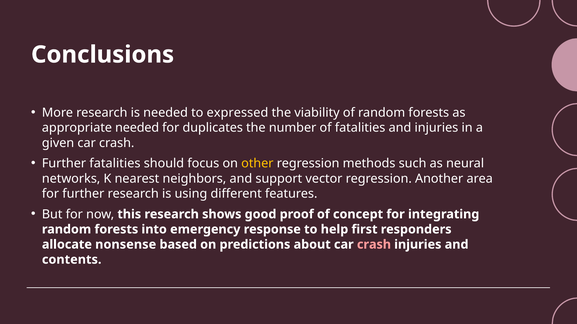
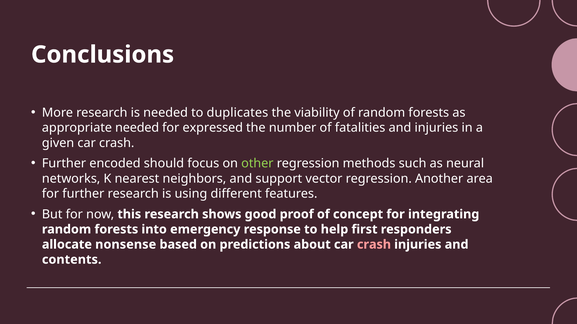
expressed: expressed -> duplicates
duplicates: duplicates -> expressed
Further fatalities: fatalities -> encoded
other colour: yellow -> light green
